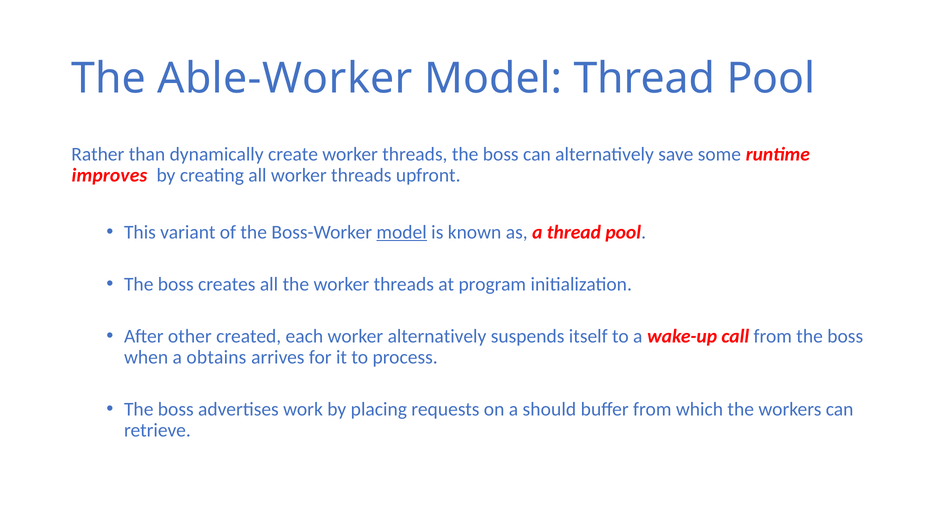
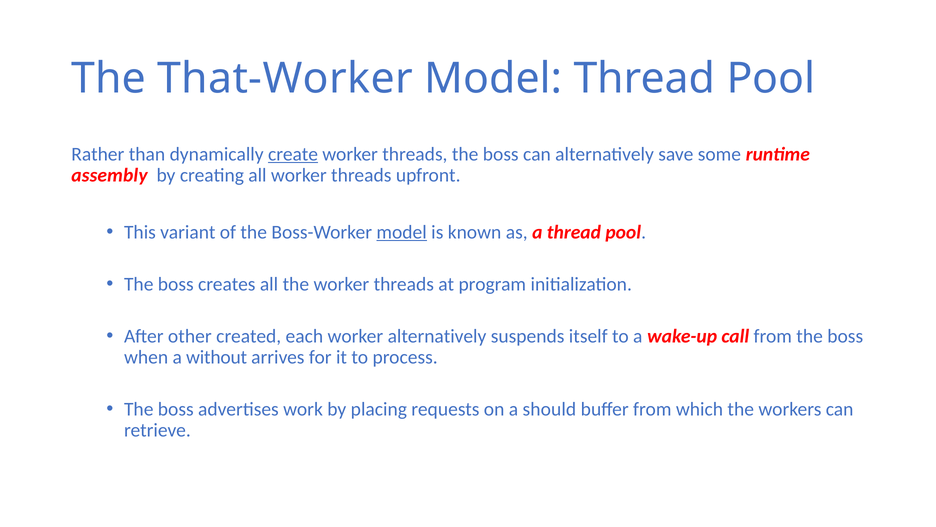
Able-Worker: Able-Worker -> That-Worker
create underline: none -> present
improves: improves -> assembly
obtains: obtains -> without
